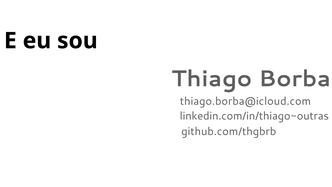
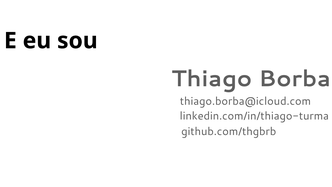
linkedin.com/in/thiago-outras: linkedin.com/in/thiago-outras -> linkedin.com/in/thiago-turma
